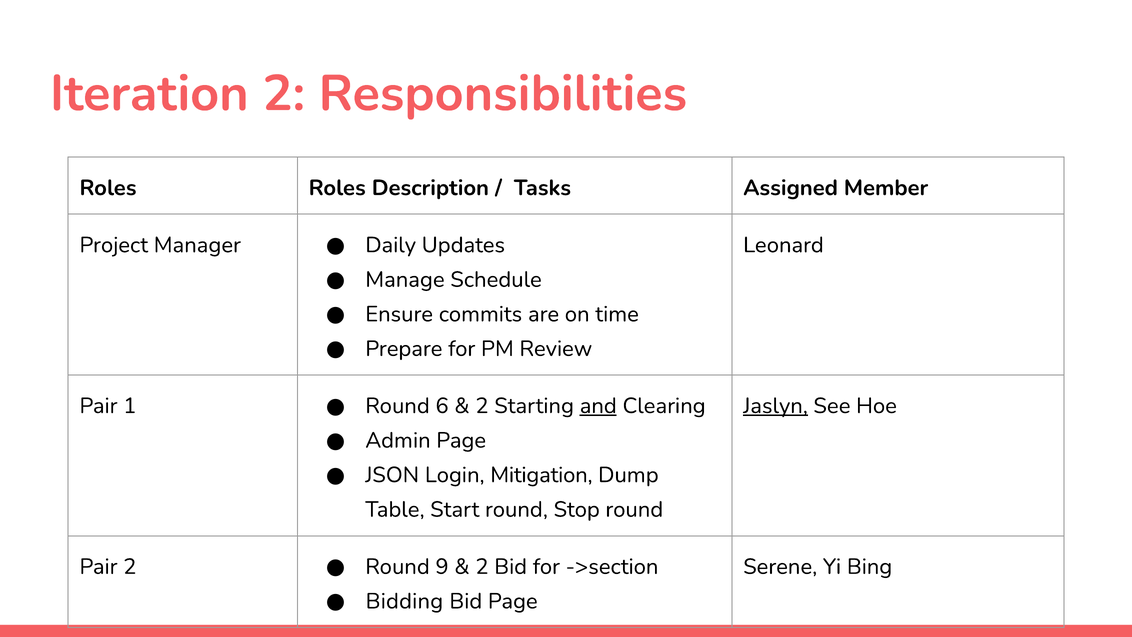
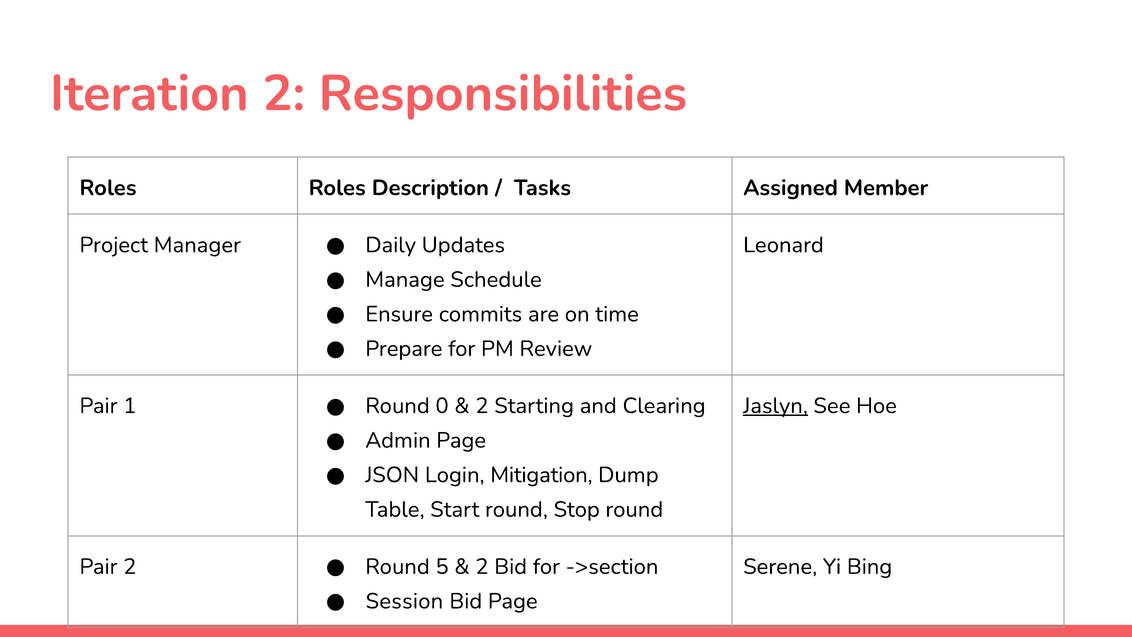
6: 6 -> 0
and underline: present -> none
9: 9 -> 5
Bidding: Bidding -> Session
